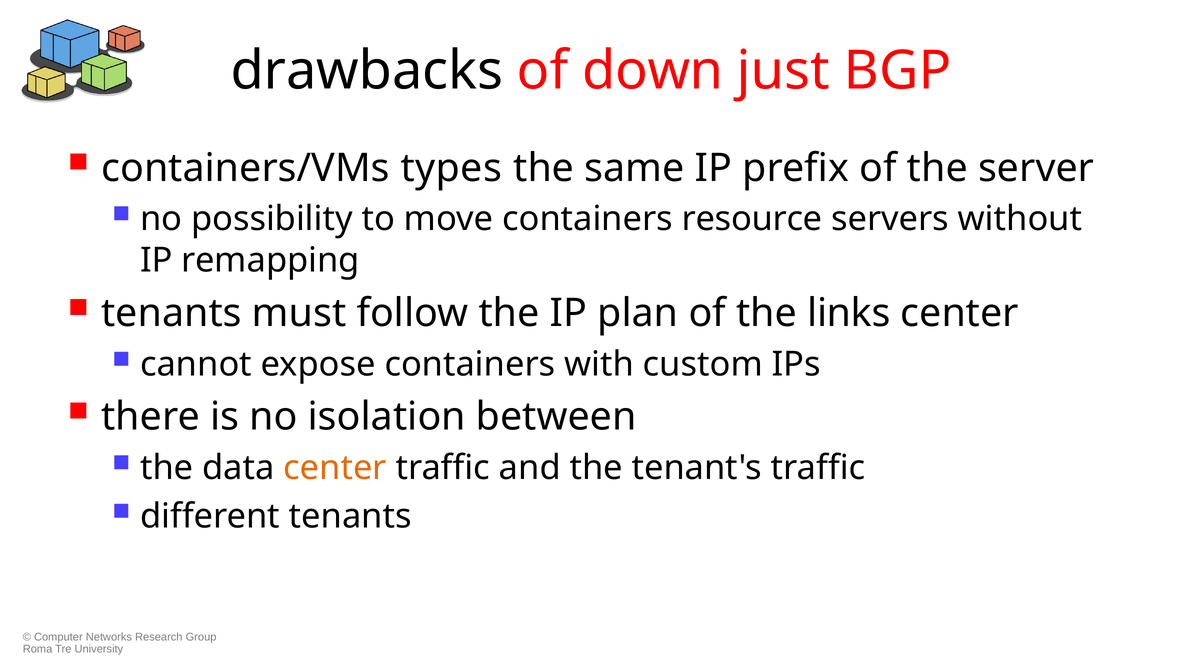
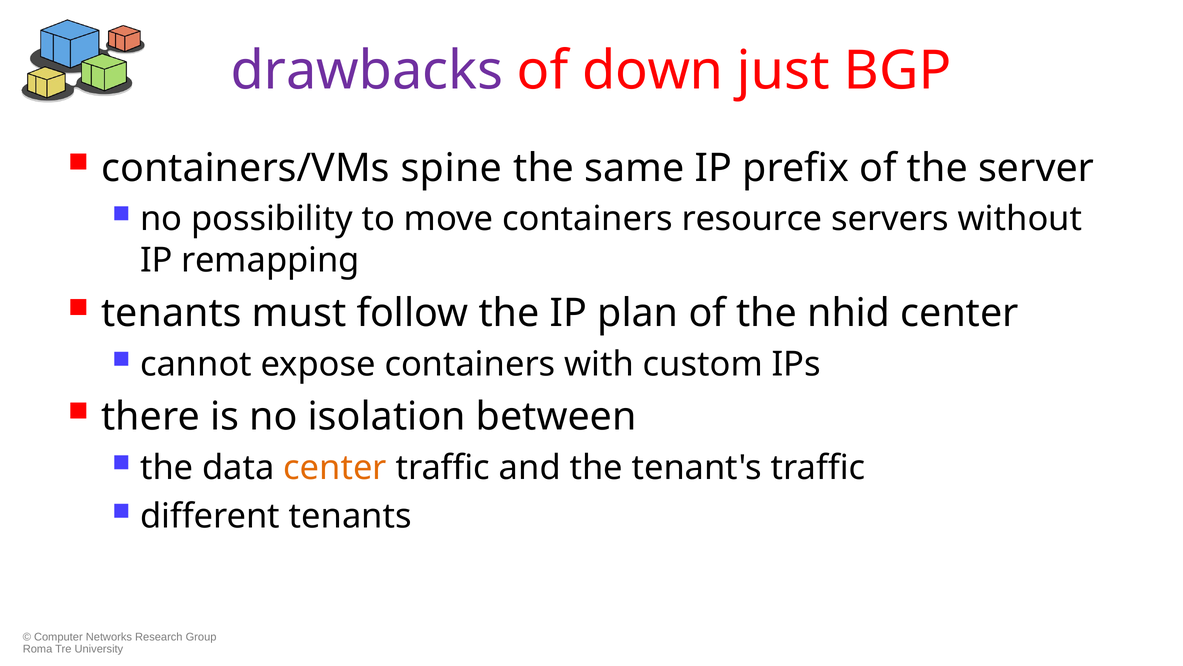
drawbacks colour: black -> purple
types: types -> spine
links: links -> nhid
